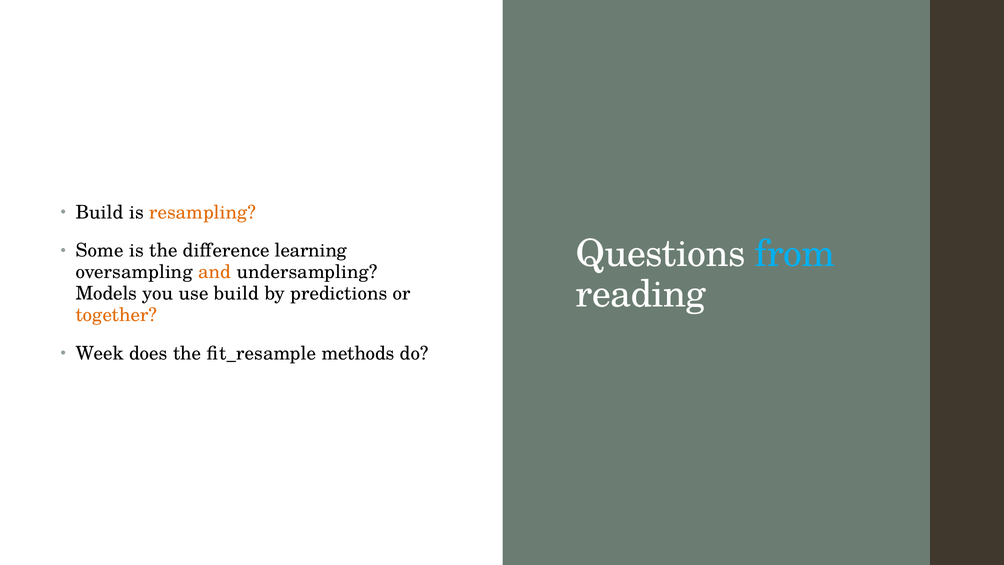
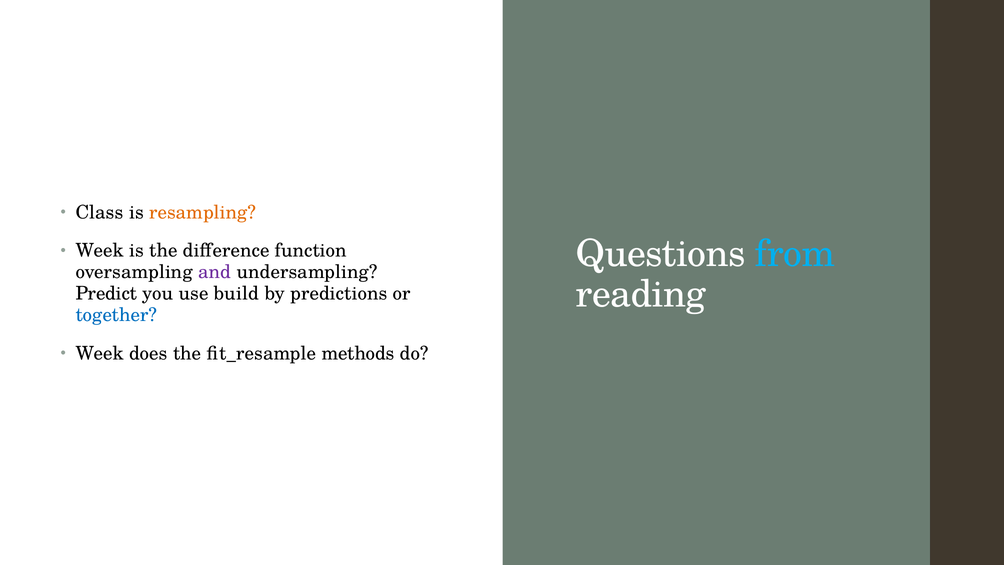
Build at (100, 212): Build -> Class
Some at (100, 251): Some -> Week
learning: learning -> function
and colour: orange -> purple
Models: Models -> Predict
together colour: orange -> blue
